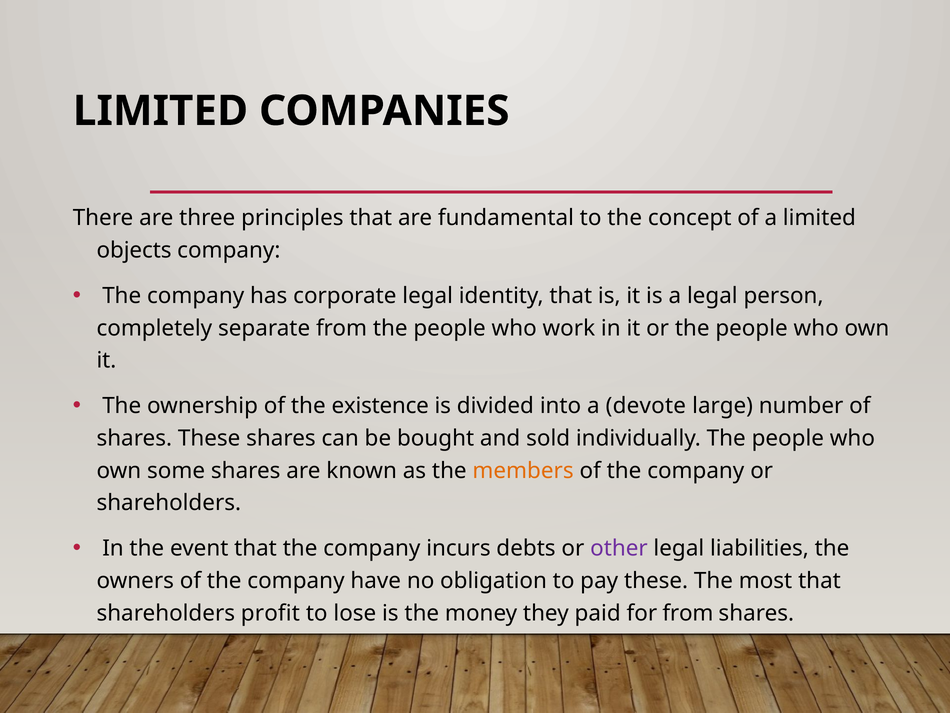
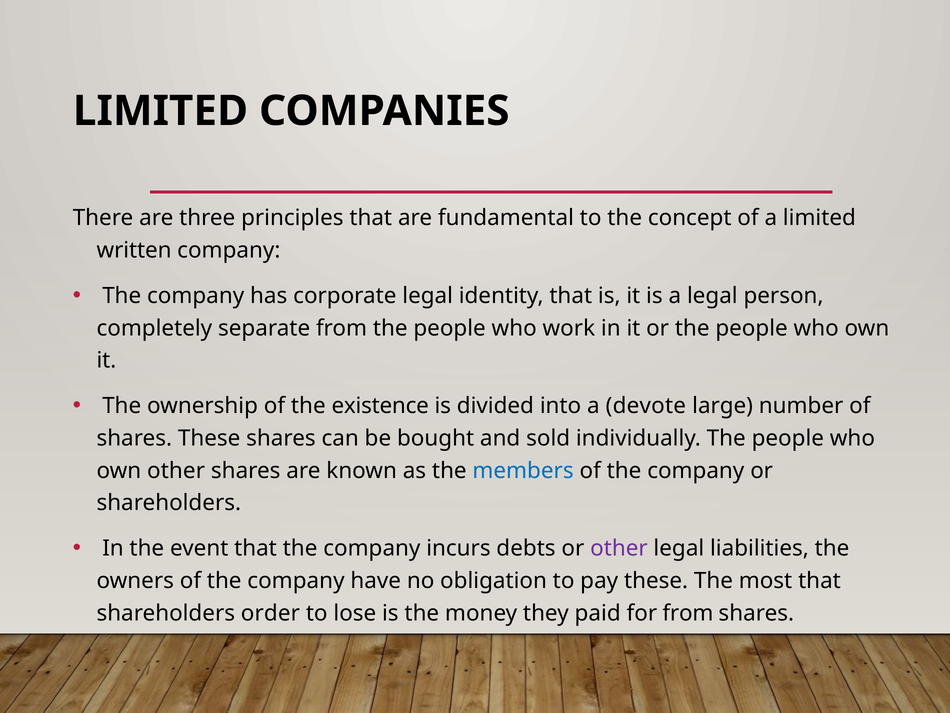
objects: objects -> written
own some: some -> other
members colour: orange -> blue
profit: profit -> order
